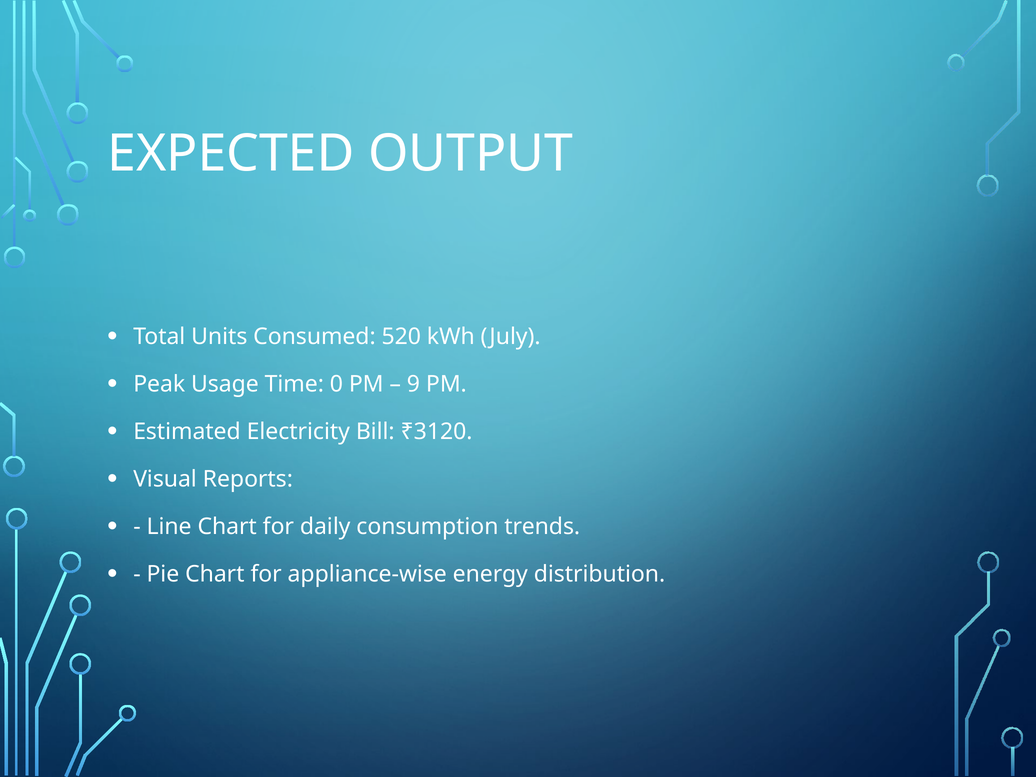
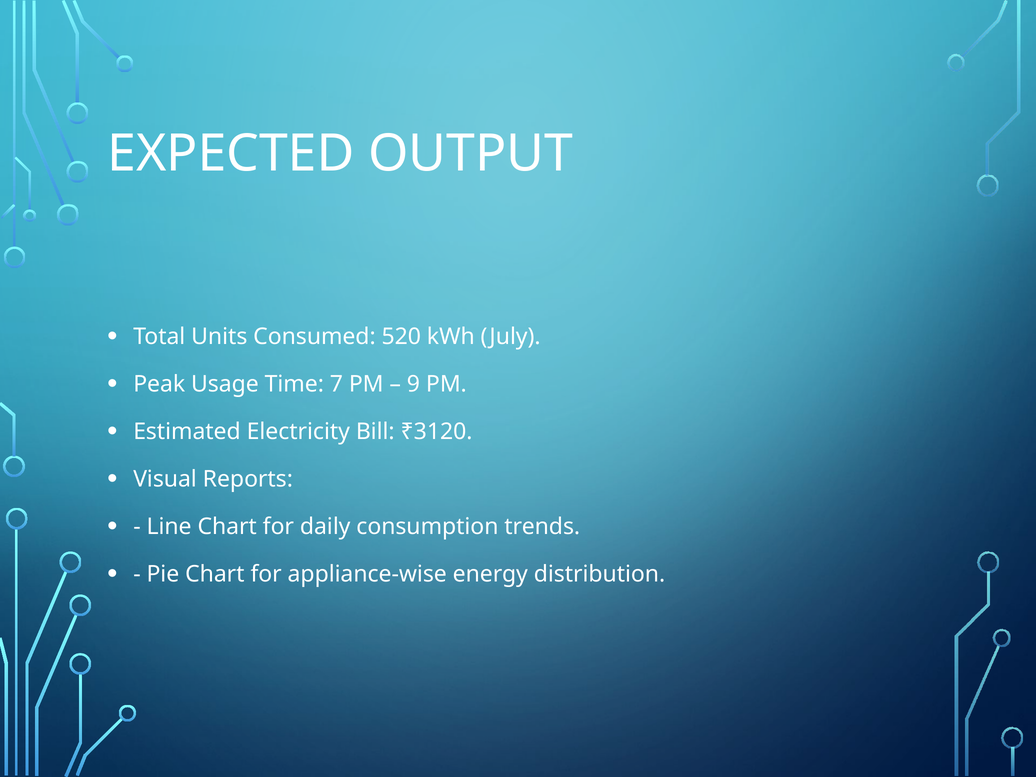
0: 0 -> 7
